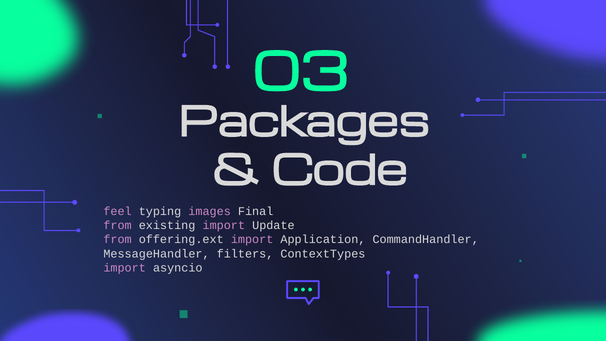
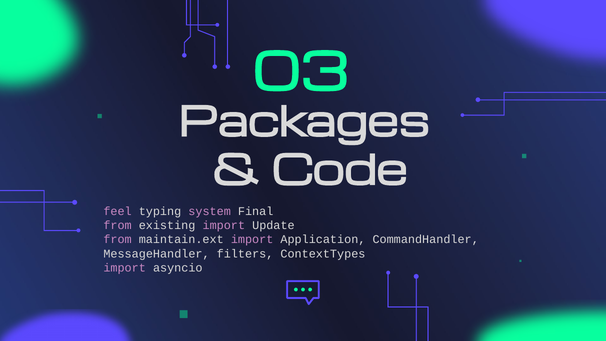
images: images -> system
offering.ext: offering.ext -> maintain.ext
